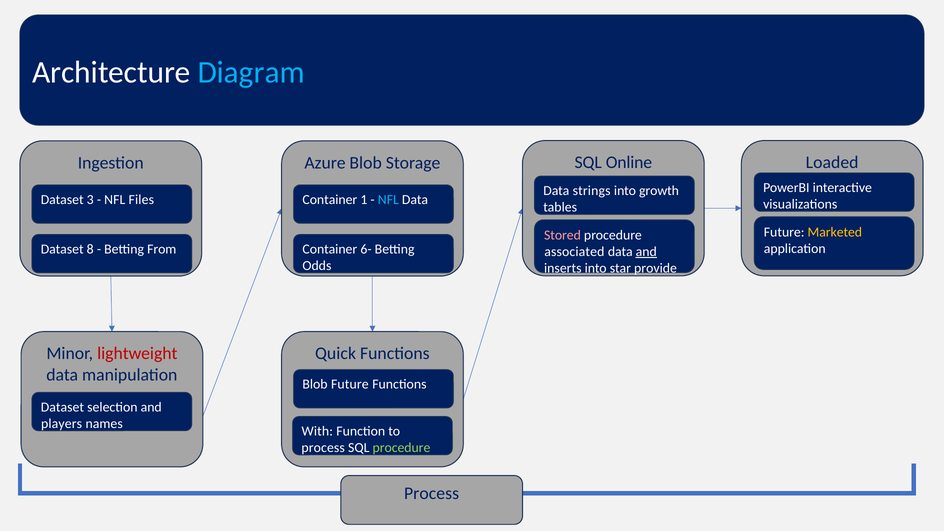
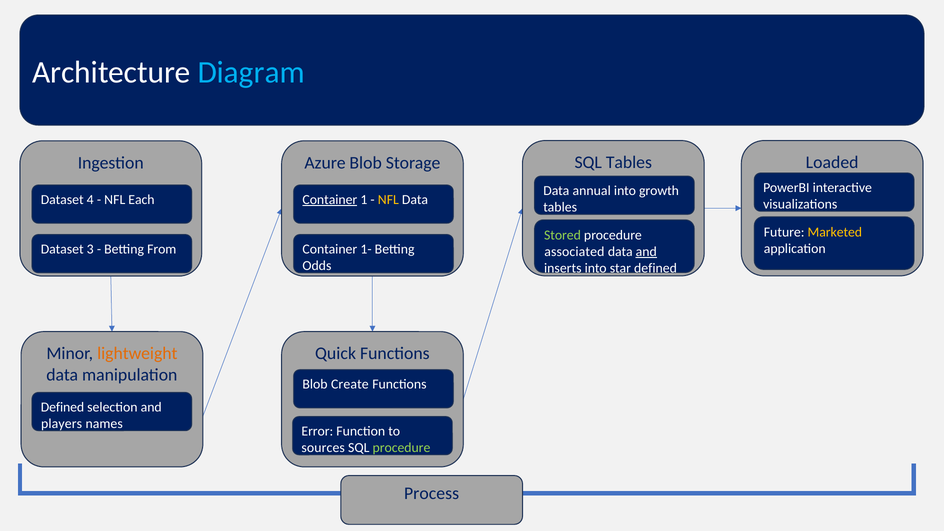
SQL Online: Online -> Tables
strings: strings -> annual
3: 3 -> 4
Files: Files -> Each
Container at (330, 200) underline: none -> present
NFL at (388, 200) colour: light blue -> yellow
Stored colour: pink -> light green
8: 8 -> 3
6-: 6- -> 1-
star provide: provide -> defined
lightweight colour: red -> orange
Blob Future: Future -> Create
Dataset at (62, 407): Dataset -> Defined
With: With -> Error
process at (323, 448): process -> sources
